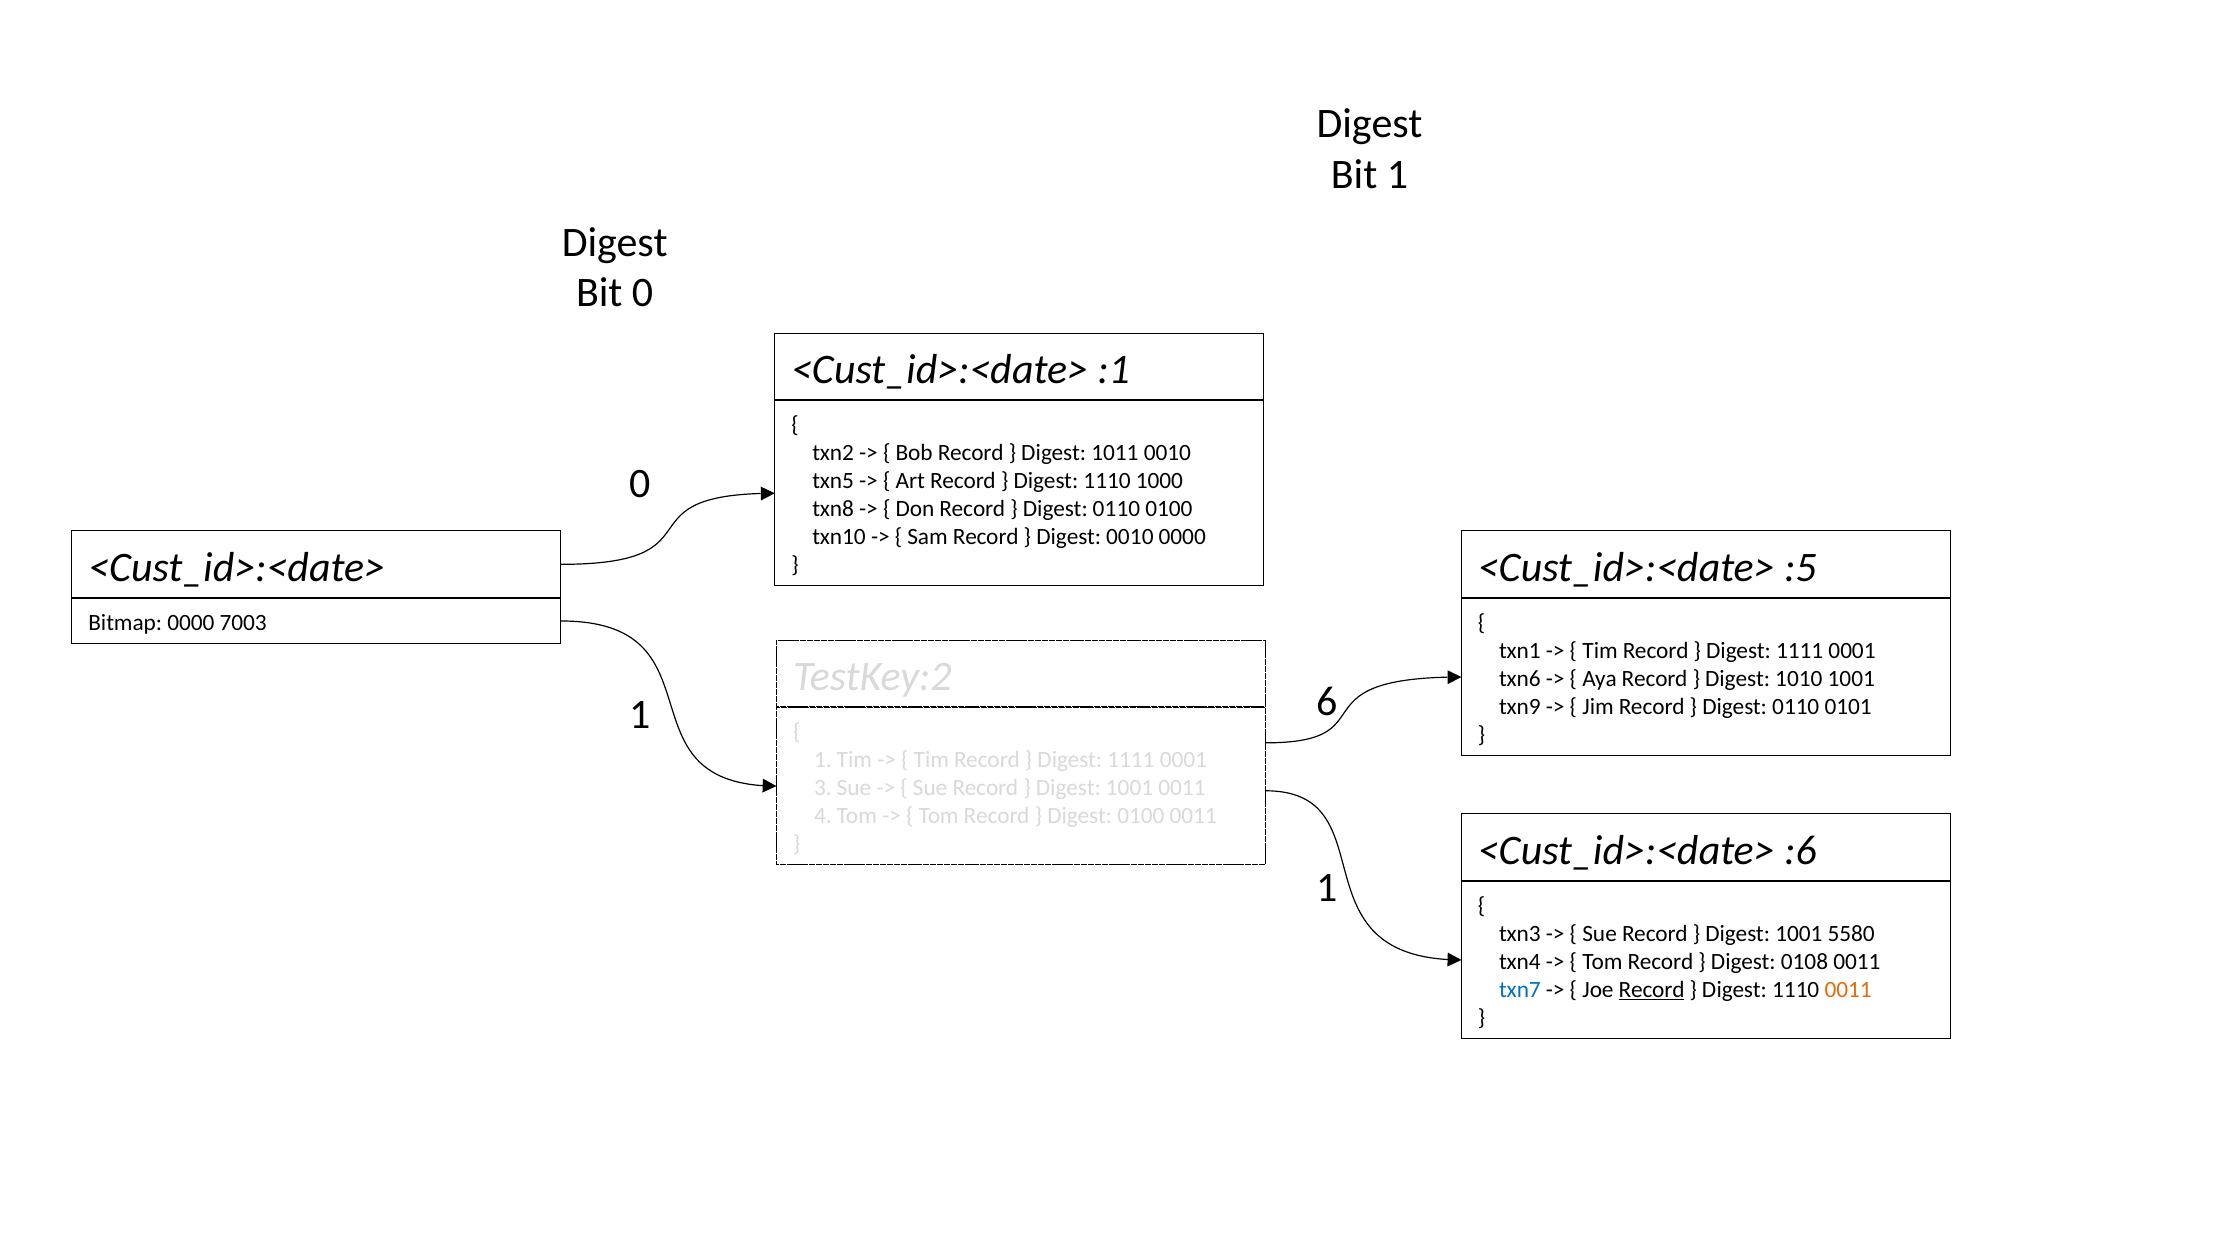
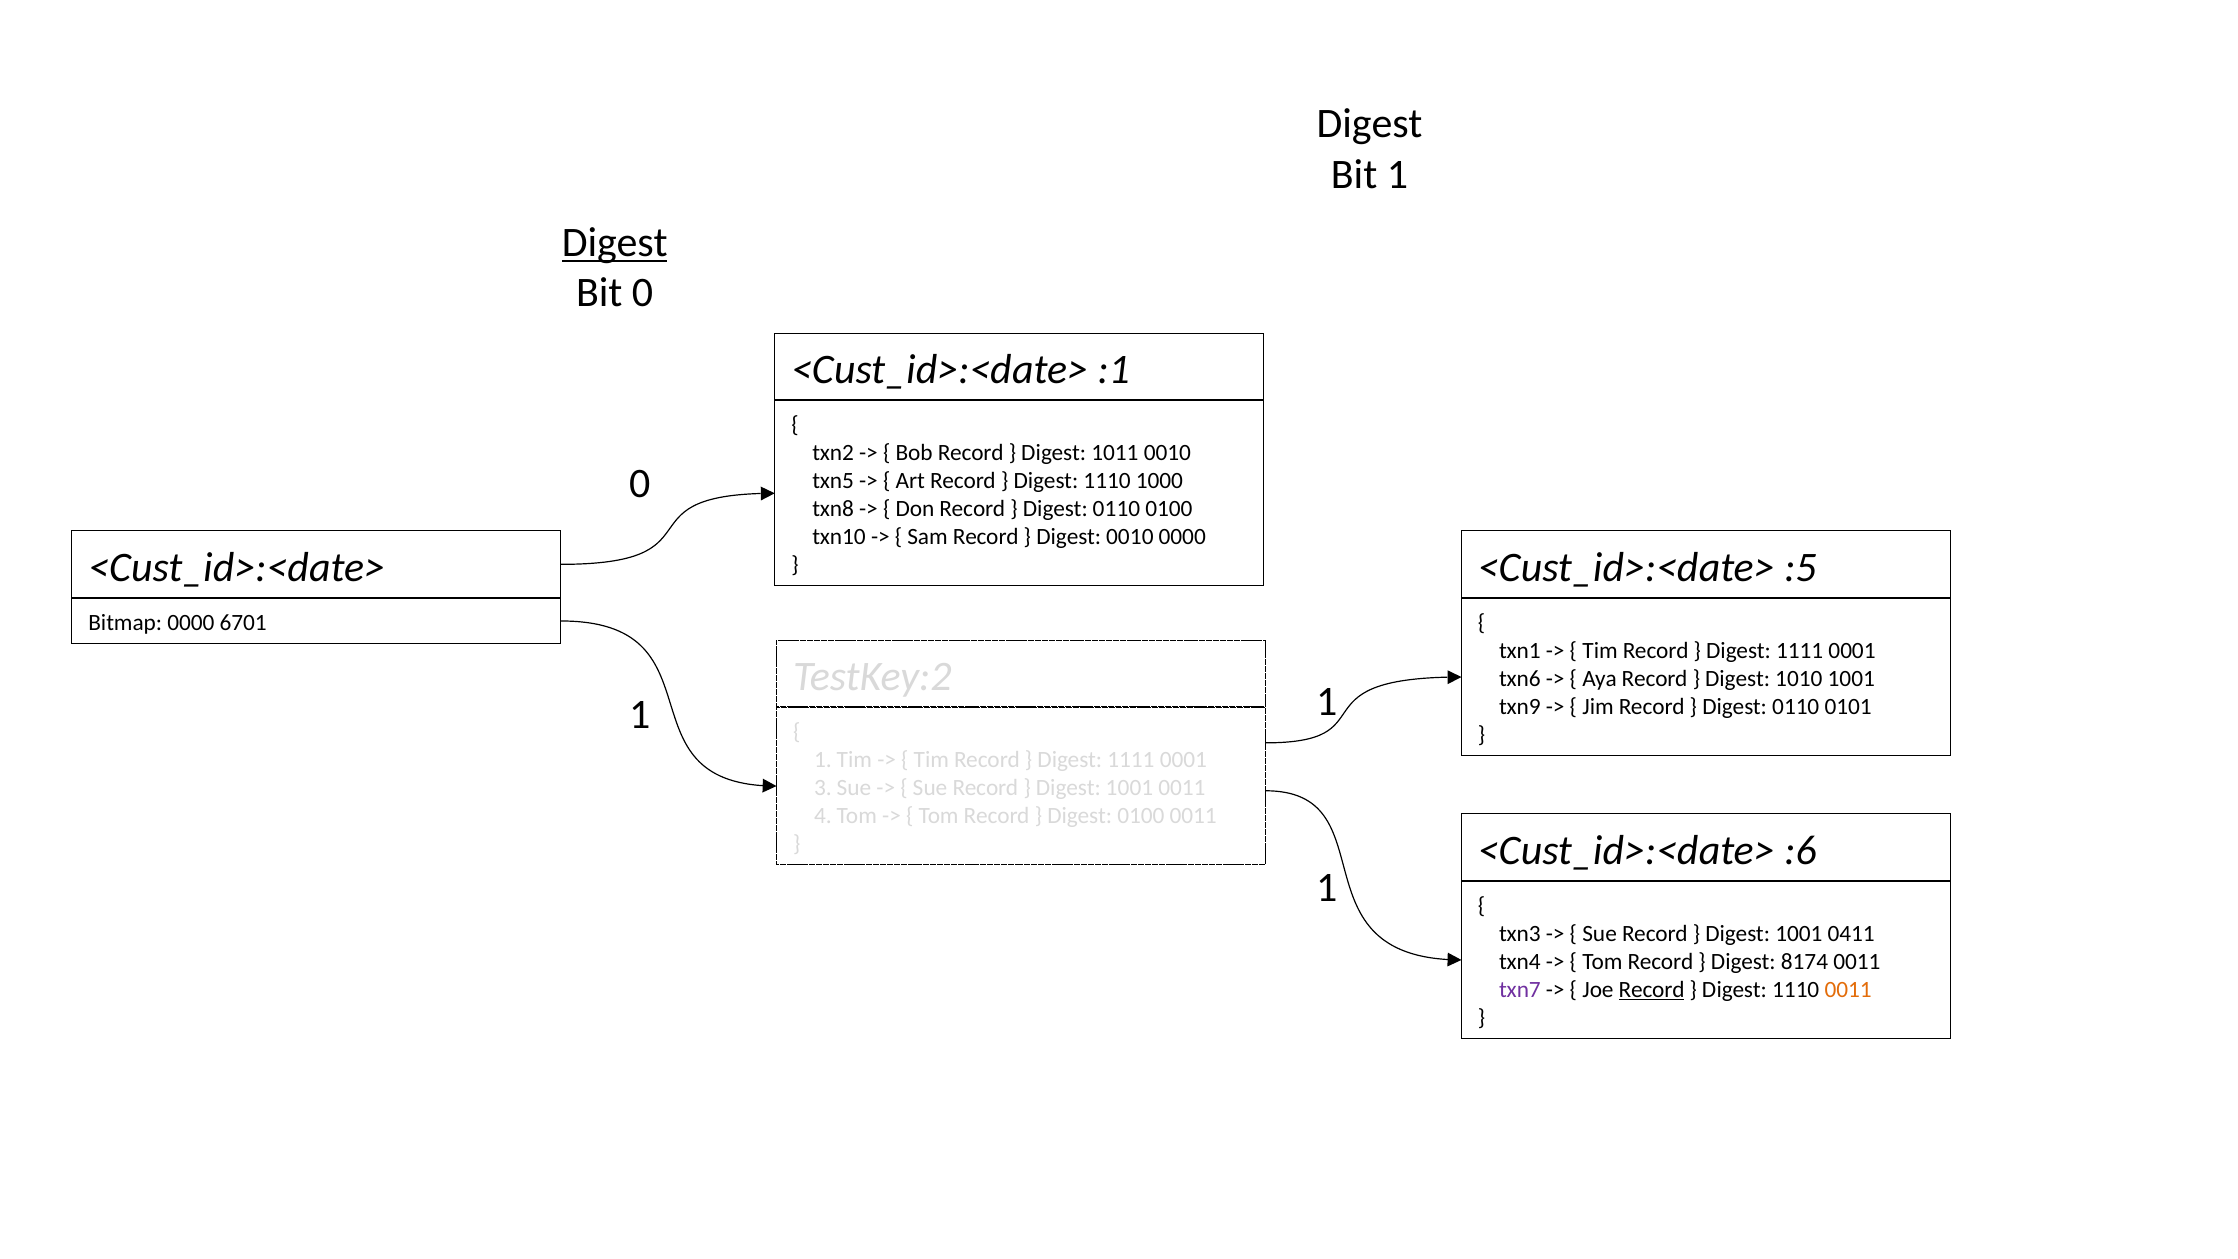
Digest at (615, 243) underline: none -> present
7003: 7003 -> 6701
6 at (1327, 701): 6 -> 1
5580: 5580 -> 0411
0108: 0108 -> 8174
txn7 colour: blue -> purple
